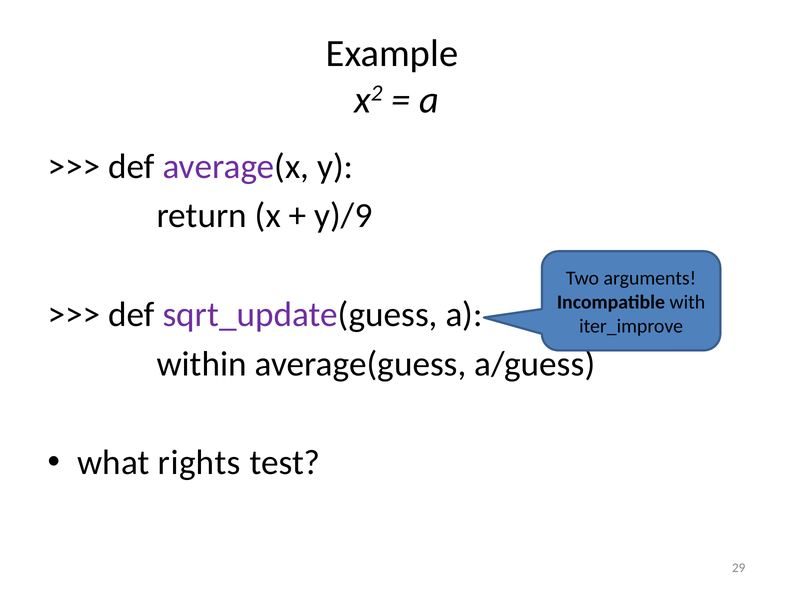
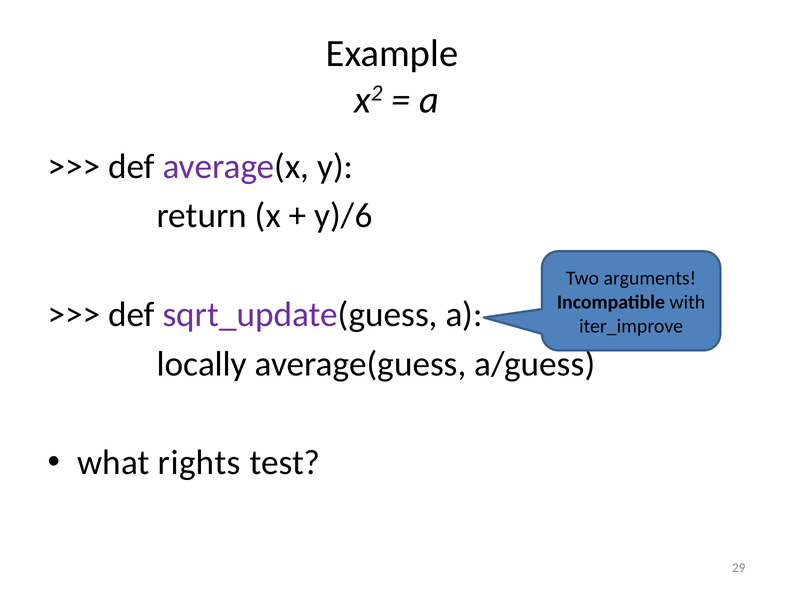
y)/9: y)/9 -> y)/6
within: within -> locally
